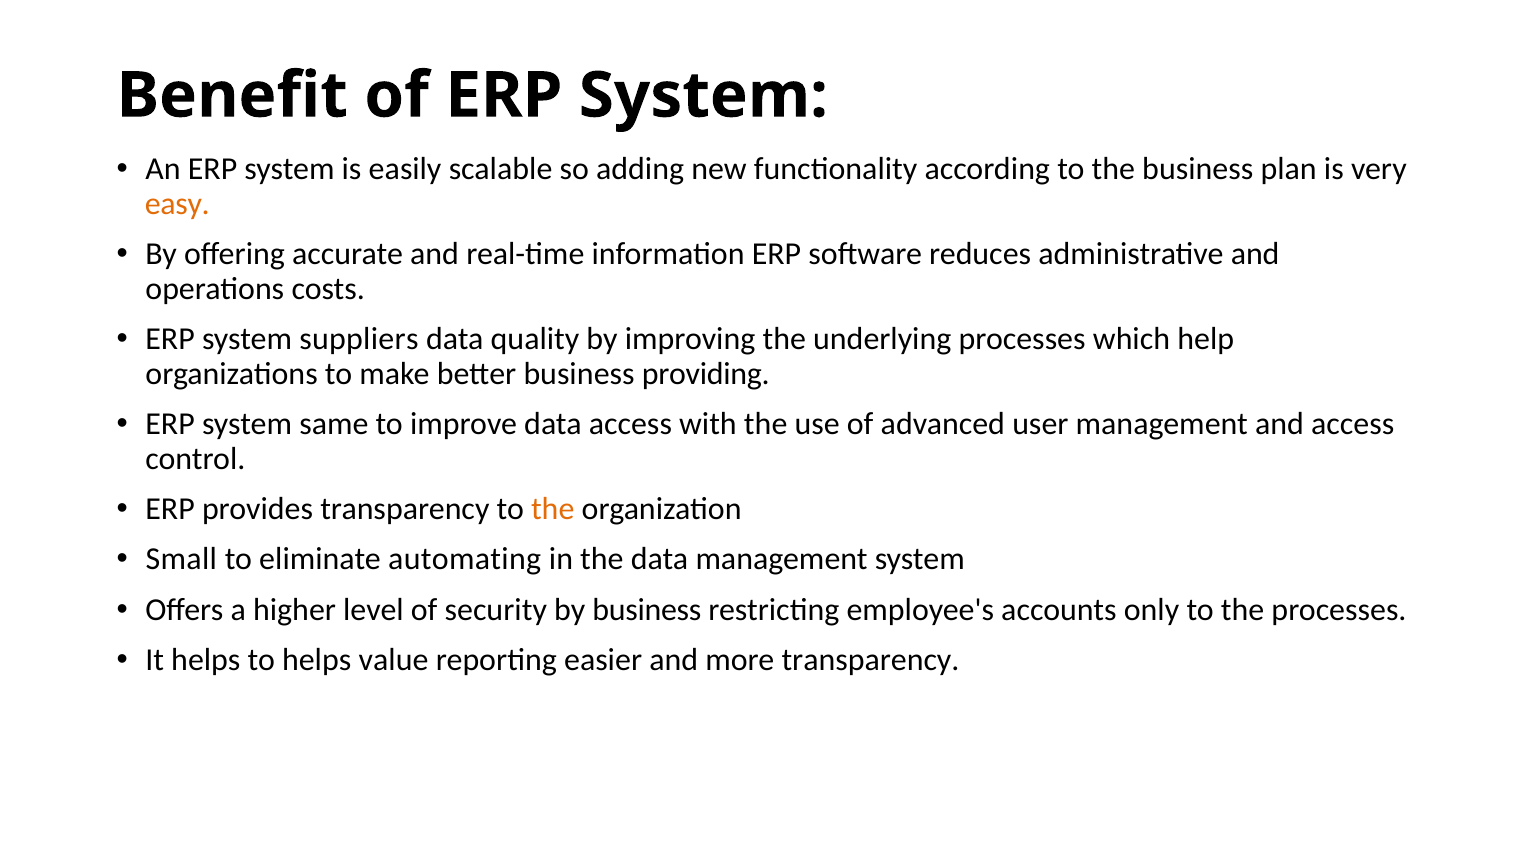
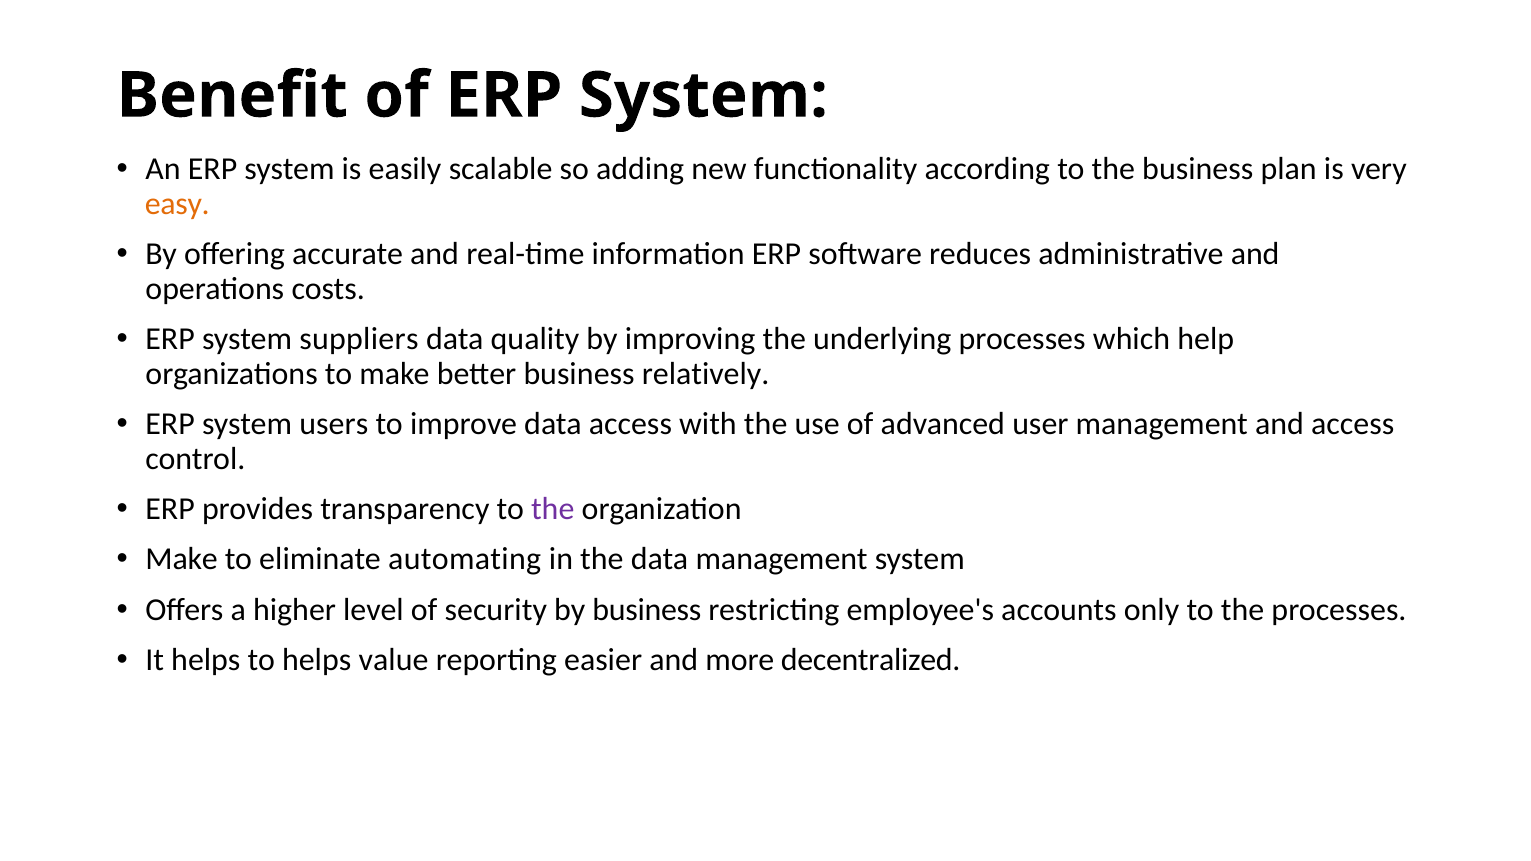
providing: providing -> relatively
same: same -> users
the at (553, 509) colour: orange -> purple
Small at (181, 559): Small -> Make
more transparency: transparency -> decentralized
